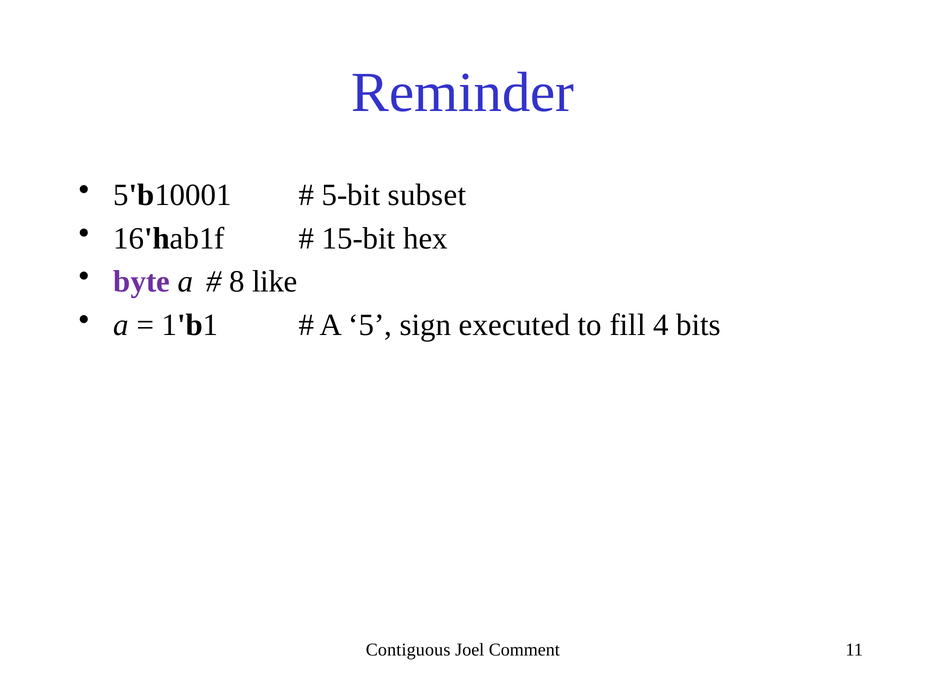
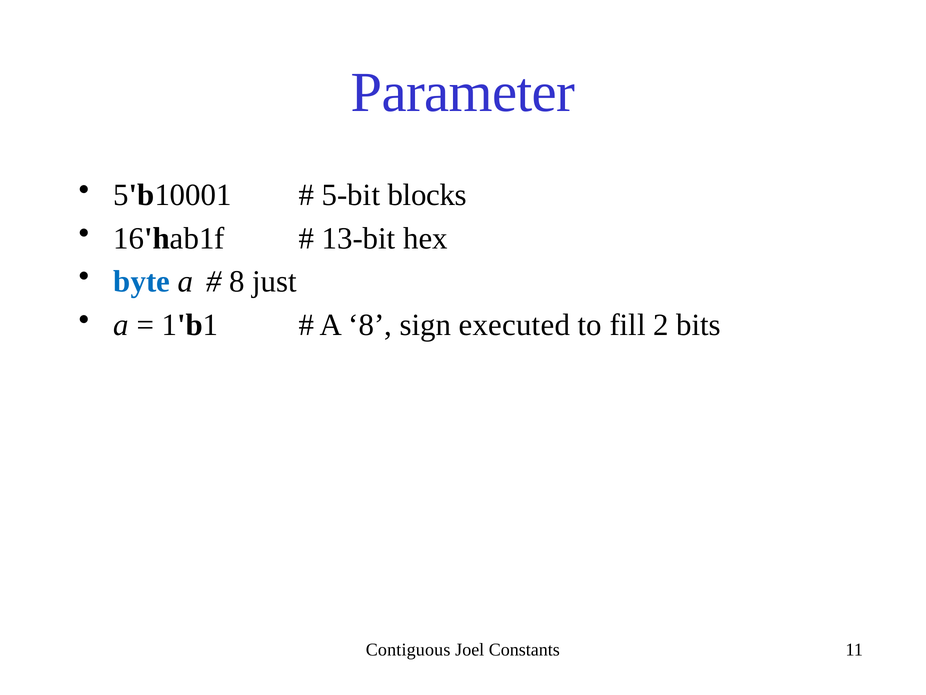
Reminder: Reminder -> Parameter
subset: subset -> blocks
15-bit: 15-bit -> 13-bit
byte colour: purple -> blue
like: like -> just
A 5: 5 -> 8
4: 4 -> 2
Comment: Comment -> Constants
